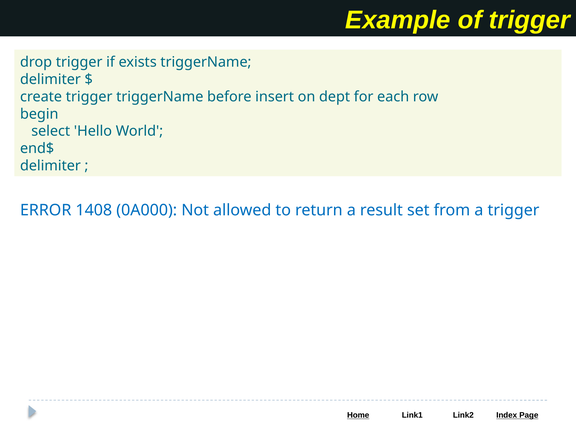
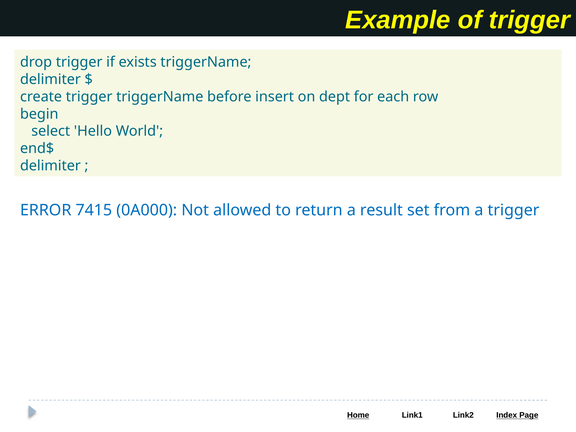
1408: 1408 -> 7415
